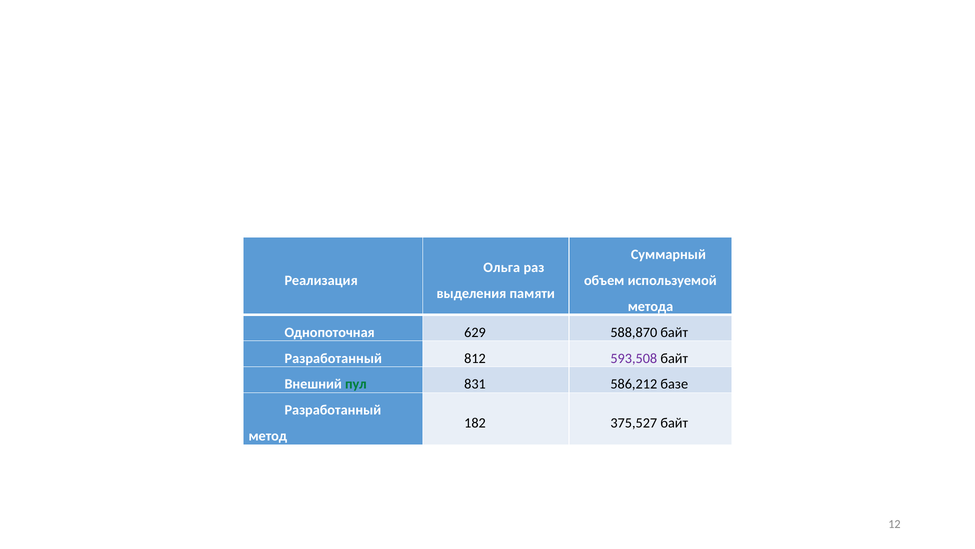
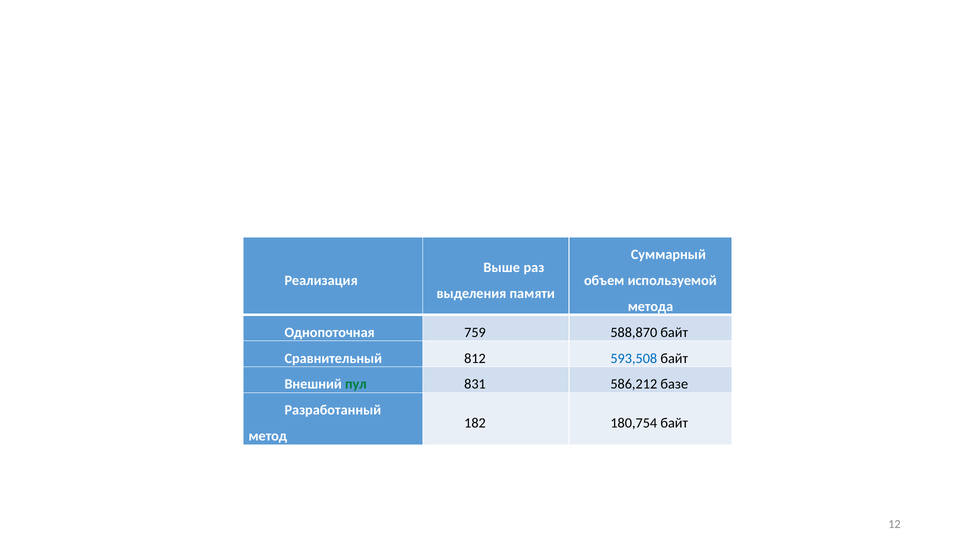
Ольга: Ольга -> Выше
629: 629 -> 759
Разработанный at (333, 358): Разработанный -> Сравнительный
593,508 colour: purple -> blue
375,527: 375,527 -> 180,754
